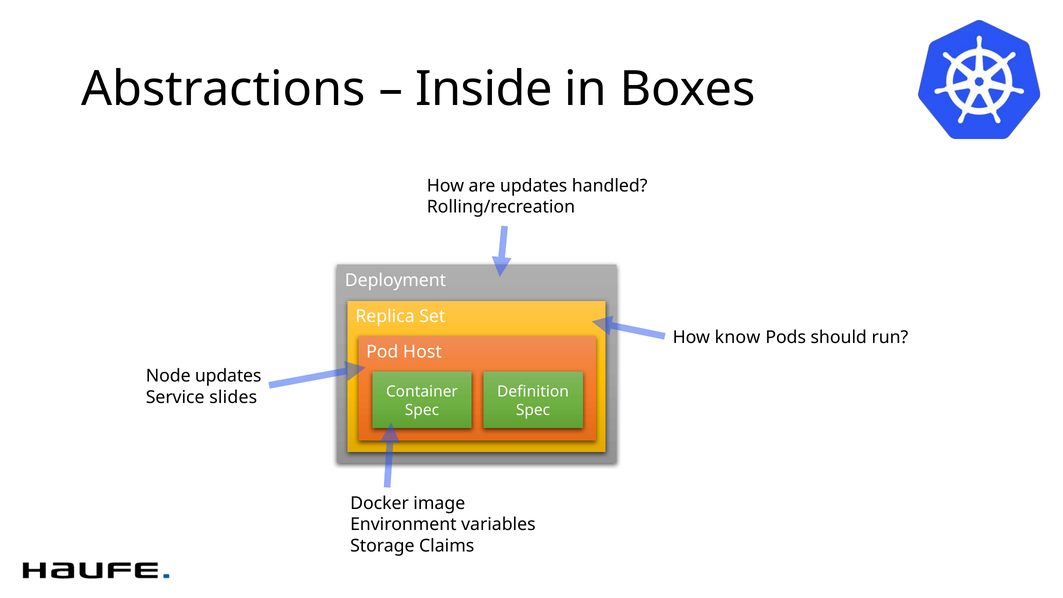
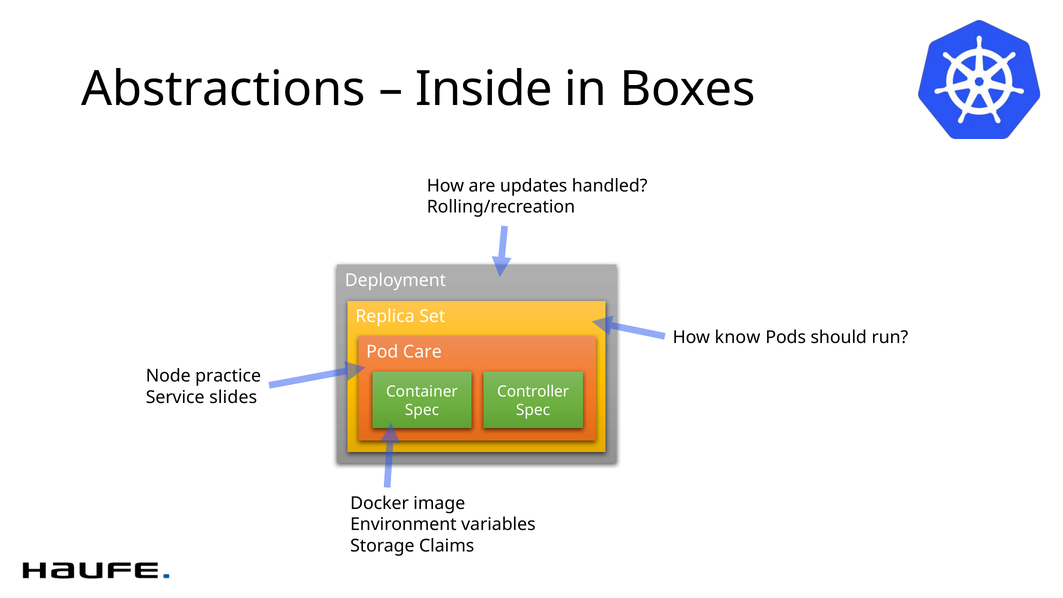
Host: Host -> Care
Node updates: updates -> practice
Definition: Definition -> Controller
